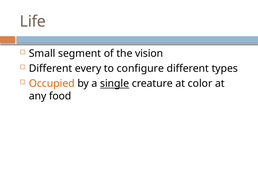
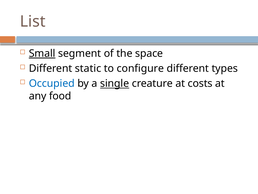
Life: Life -> List
Small underline: none -> present
vision: vision -> space
every: every -> static
Occupied colour: orange -> blue
color: color -> costs
